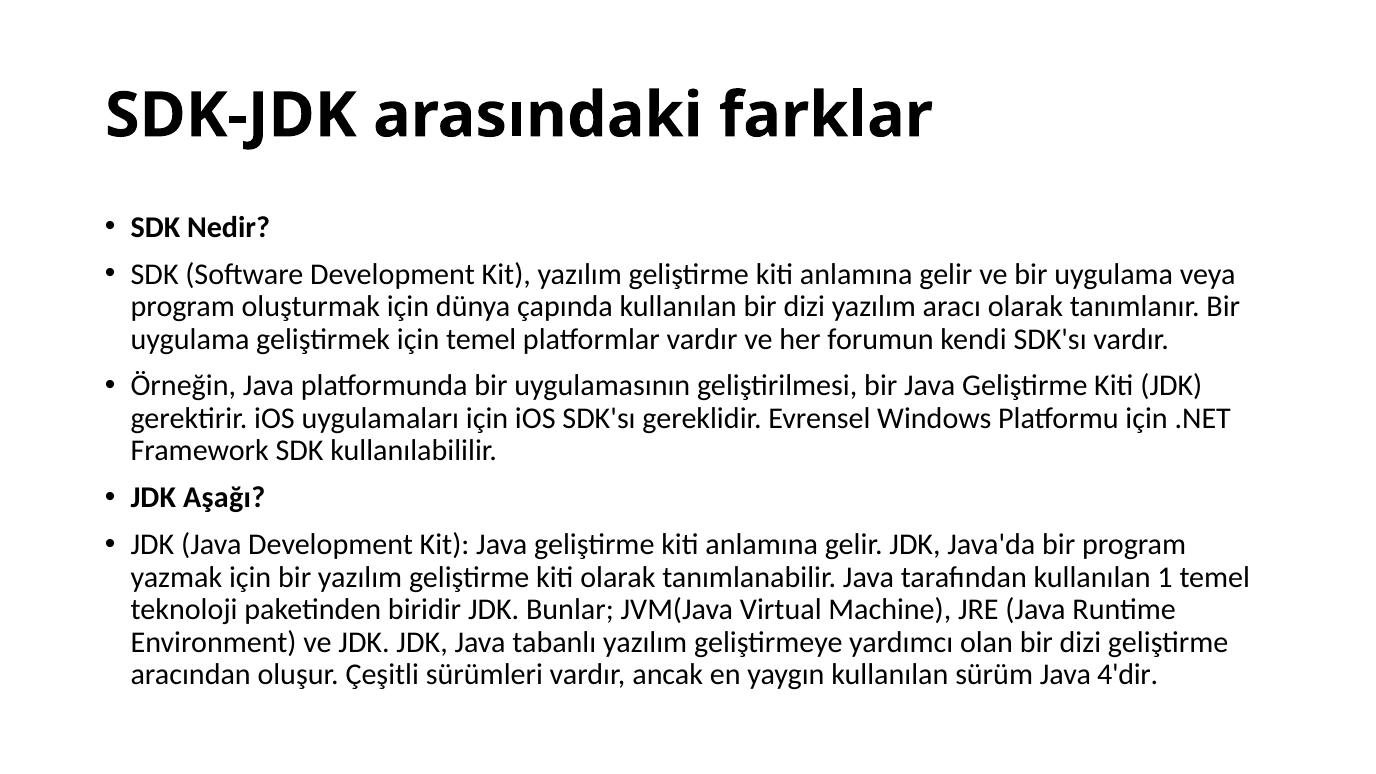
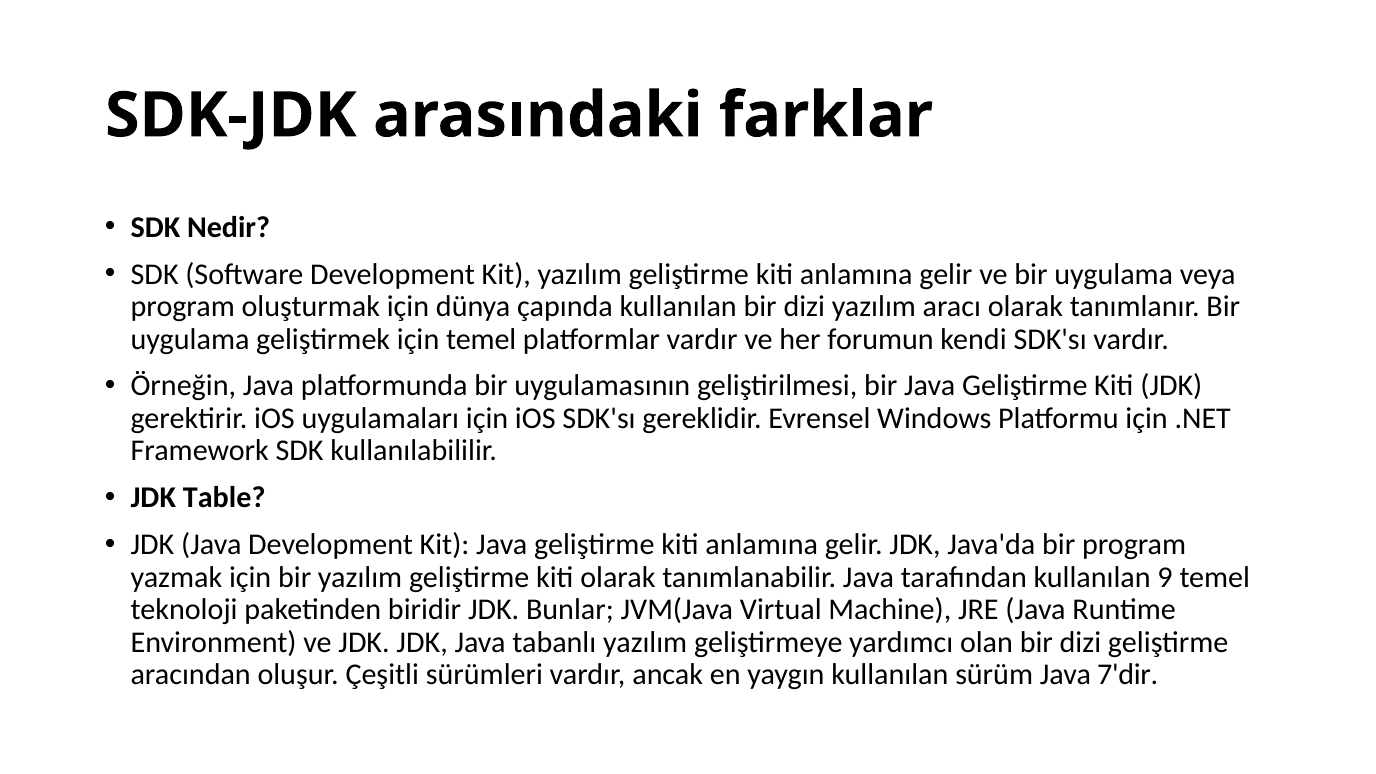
Aşağı: Aşağı -> Table
1: 1 -> 9
4'dir: 4'dir -> 7'dir
